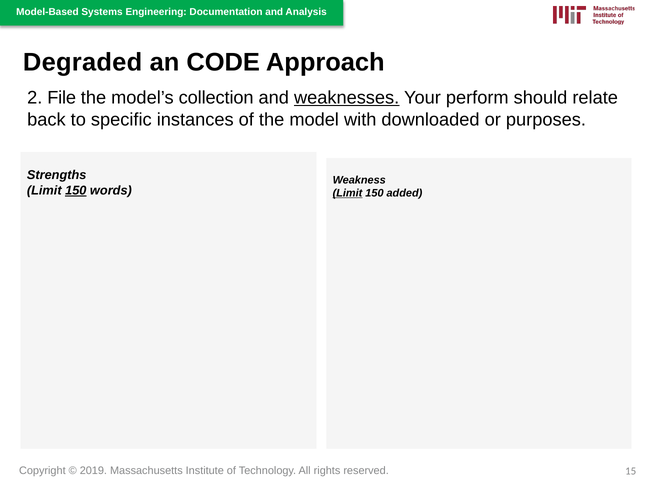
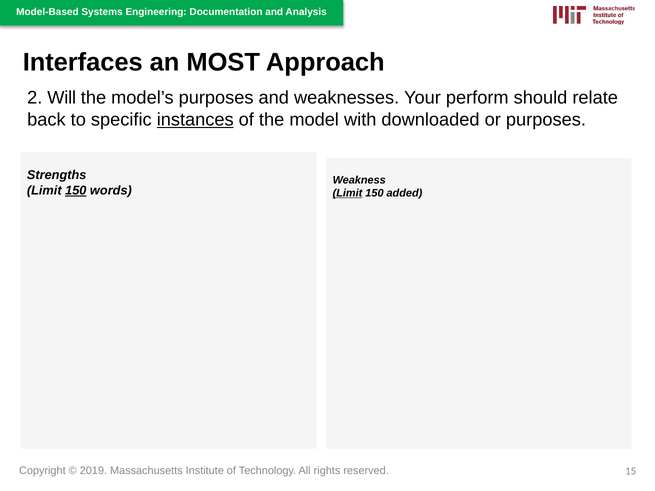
Degraded: Degraded -> Interfaces
CODE: CODE -> MOST
File: File -> Will
model’s collection: collection -> purposes
weaknesses underline: present -> none
instances underline: none -> present
